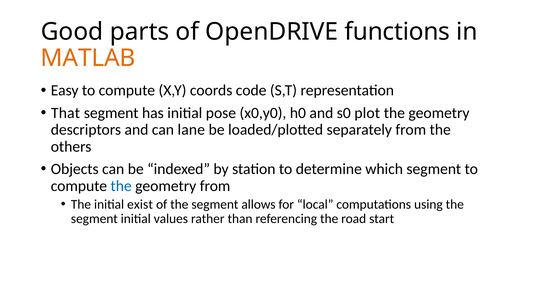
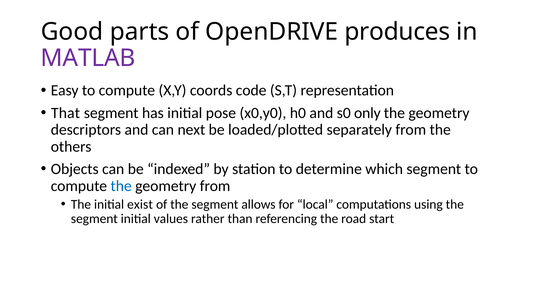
functions: functions -> produces
MATLAB colour: orange -> purple
plot: plot -> only
lane: lane -> next
